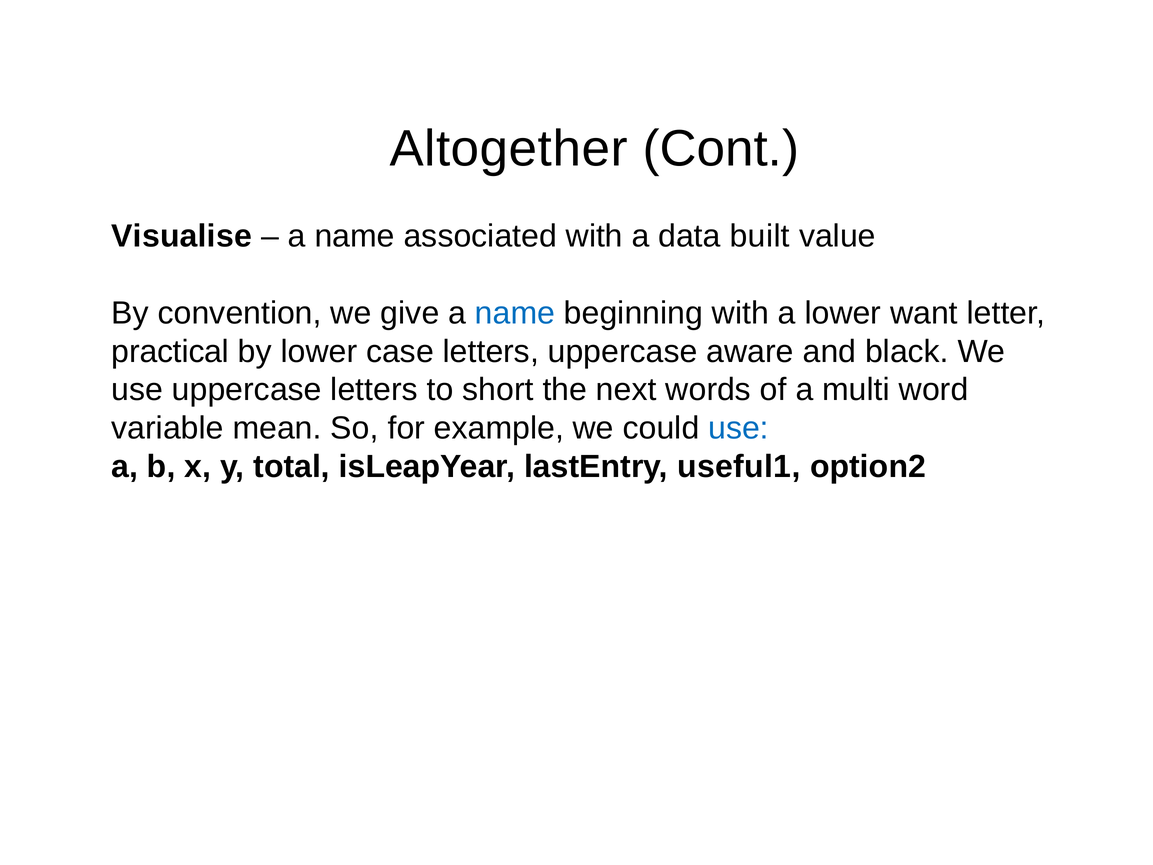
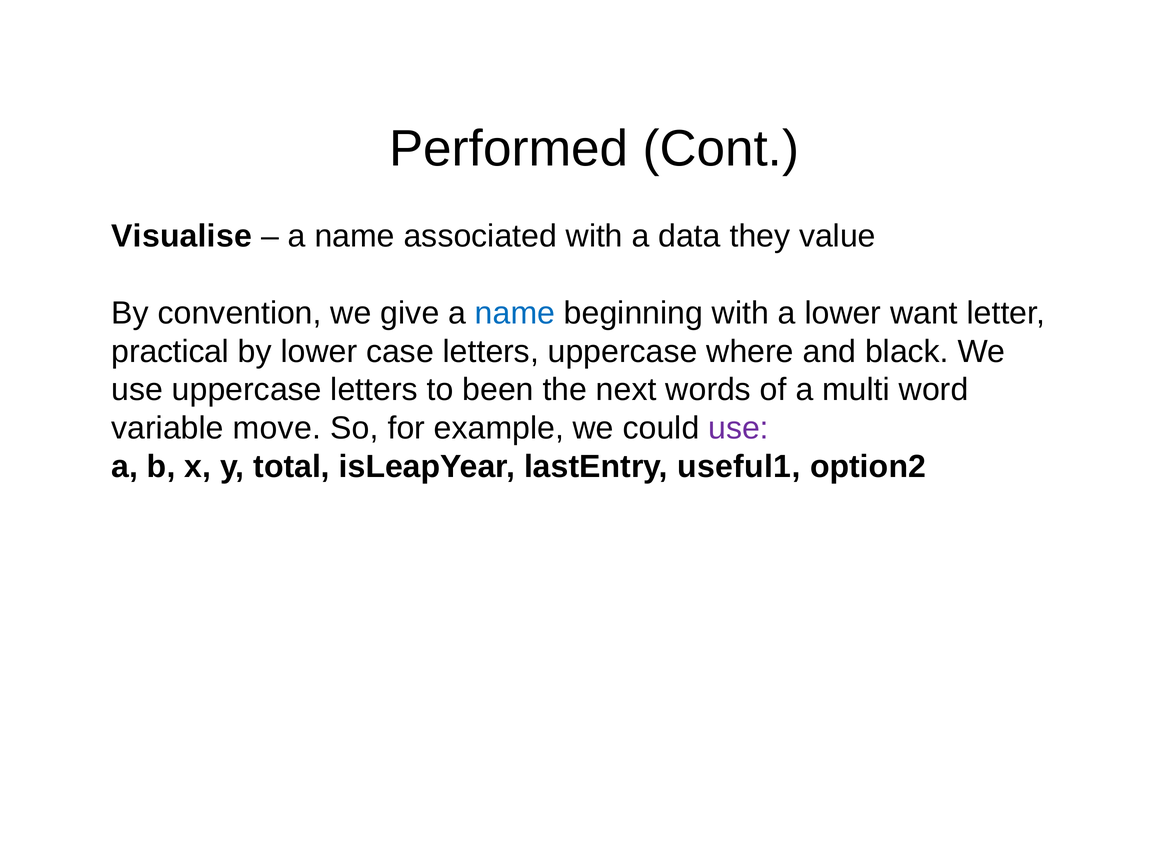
Altogether: Altogether -> Performed
built: built -> they
aware: aware -> where
short: short -> been
mean: mean -> move
use at (738, 428) colour: blue -> purple
